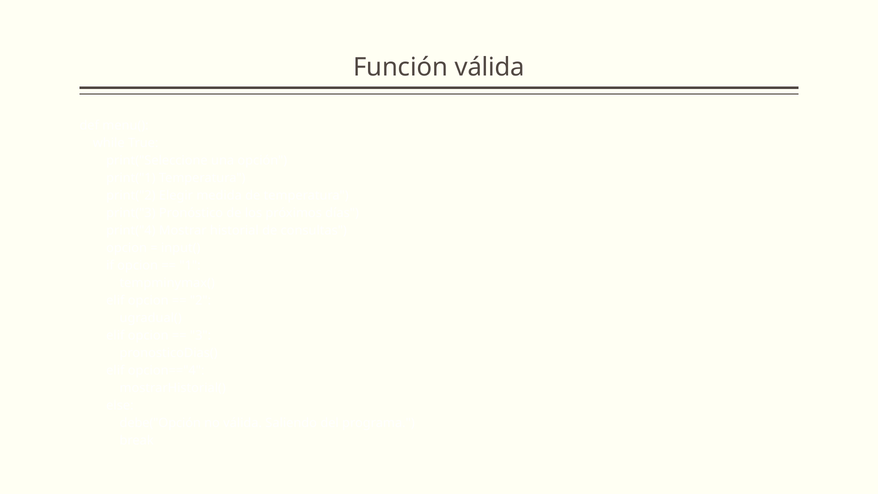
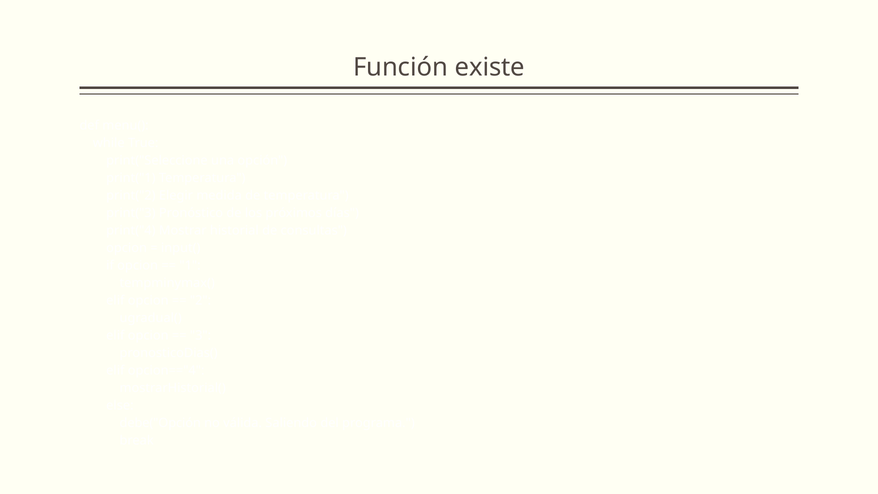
Función válida: válida -> existe
